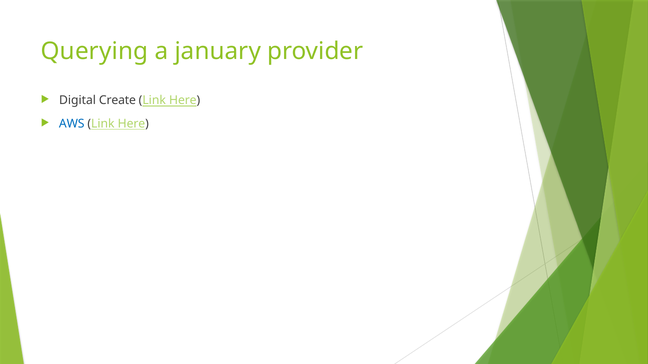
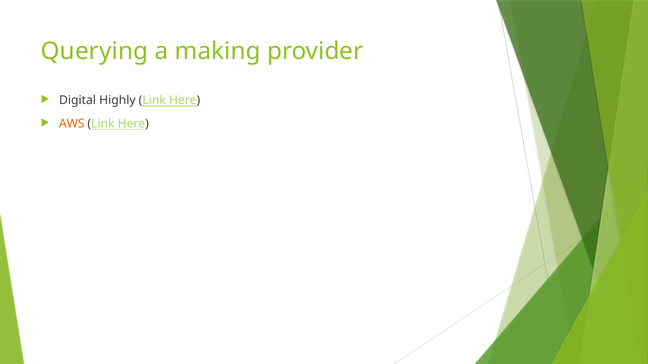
january: january -> making
Create: Create -> Highly
AWS colour: blue -> orange
